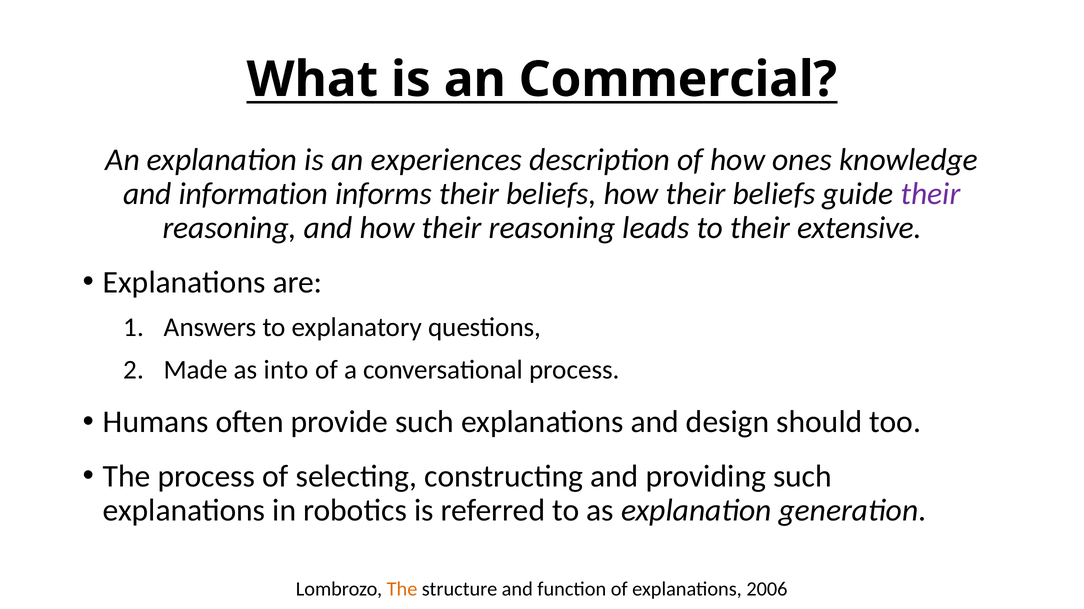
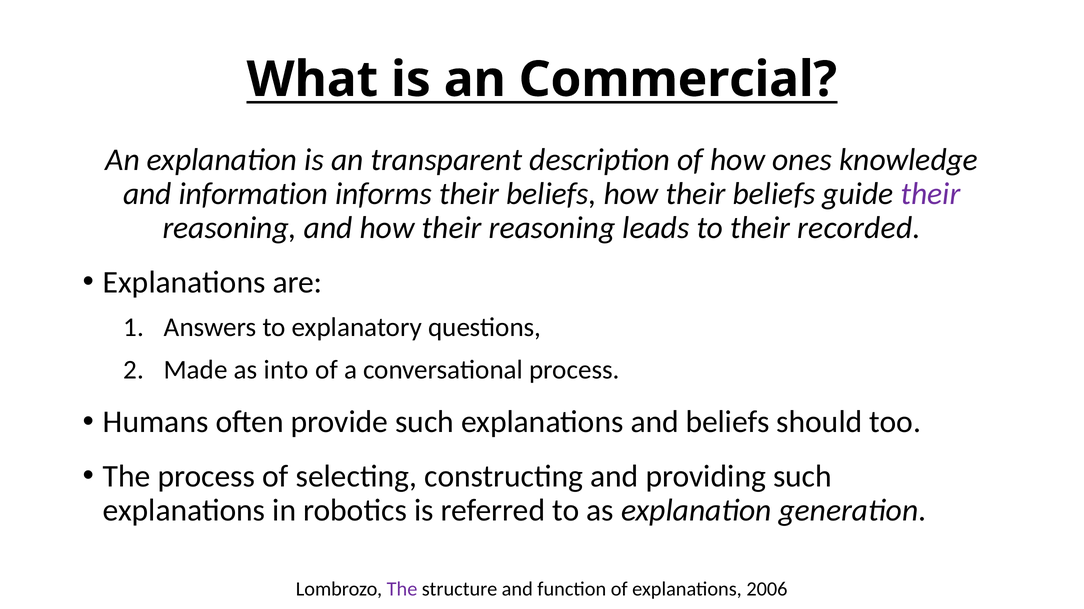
experiences: experiences -> transparent
extensive: extensive -> recorded
and design: design -> beliefs
The at (402, 590) colour: orange -> purple
